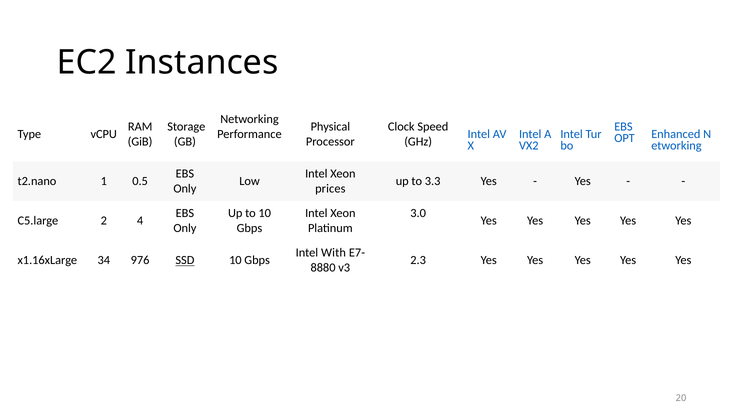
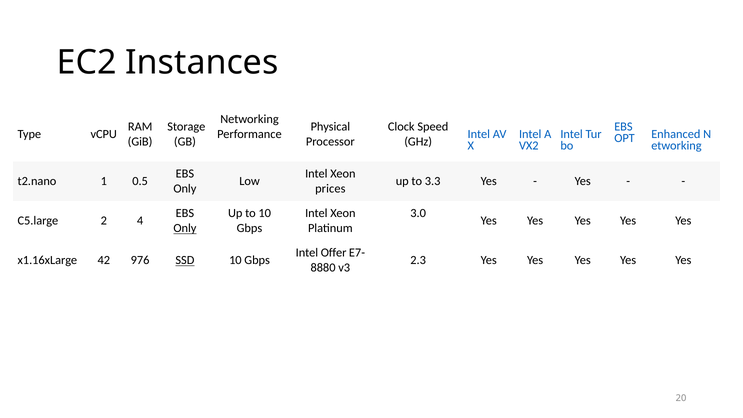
Only at (185, 228) underline: none -> present
With: With -> Offer
34: 34 -> 42
